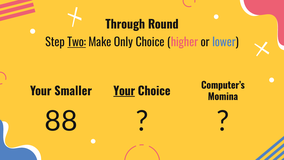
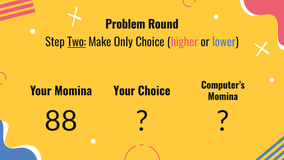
Through: Through -> Problem
Your Smaller: Smaller -> Momina
Your at (124, 91) underline: present -> none
